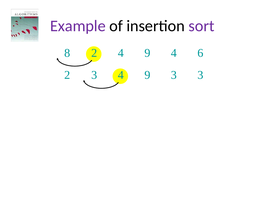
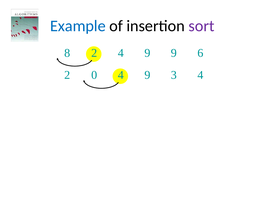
Example colour: purple -> blue
9 4: 4 -> 9
2 3: 3 -> 0
3 3: 3 -> 4
